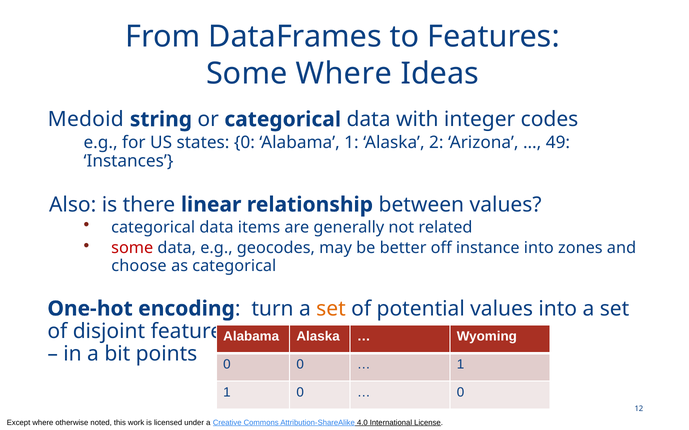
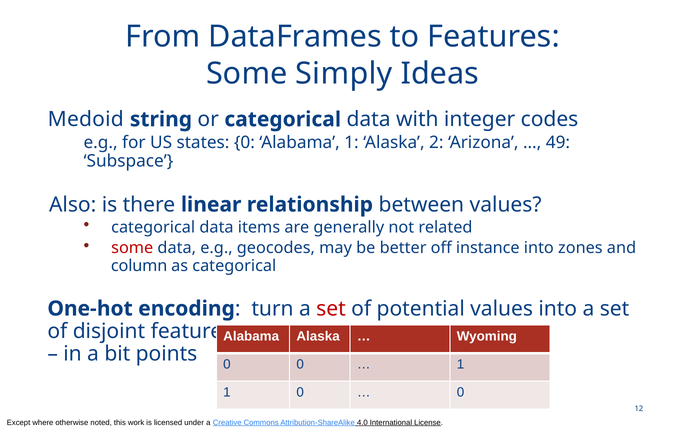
Some Where: Where -> Simply
Instances: Instances -> Subspace
choose: choose -> column
set at (331, 309) colour: orange -> red
